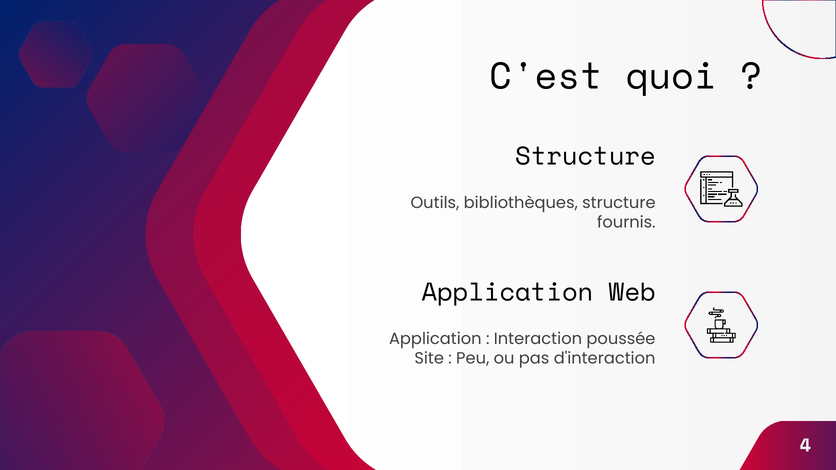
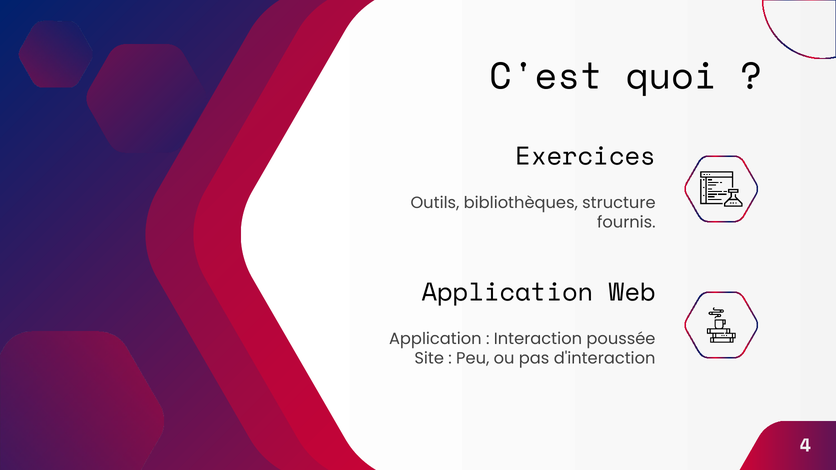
Structure at (586, 156): Structure -> Exercices
